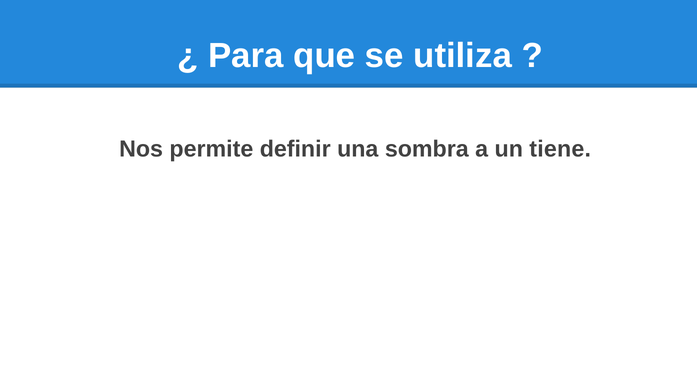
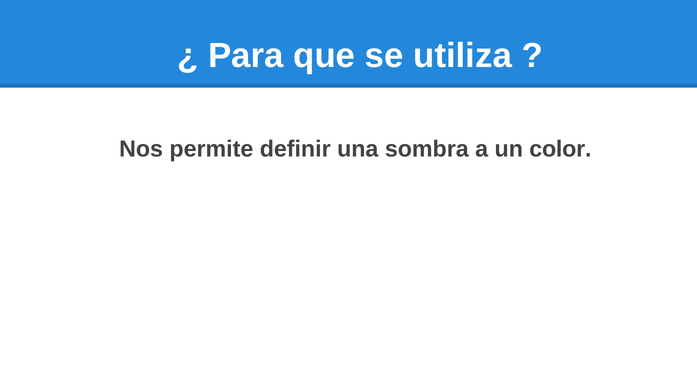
tiene: tiene -> color
